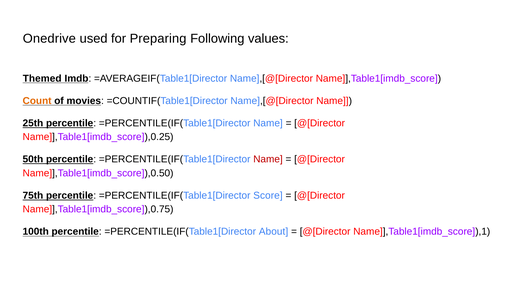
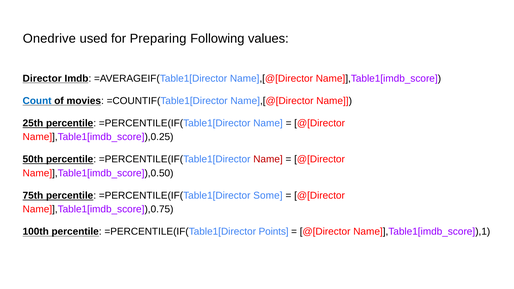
Themed: Themed -> Director
Count colour: orange -> blue
Score: Score -> Some
About: About -> Points
